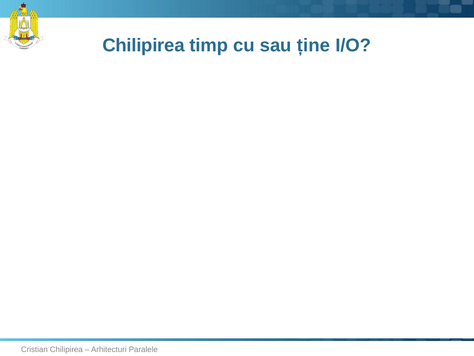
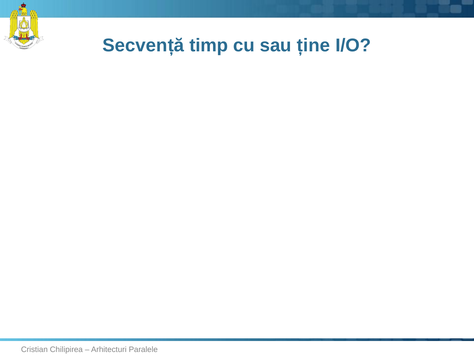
Chilipirea at (143, 45): Chilipirea -> Secvență
